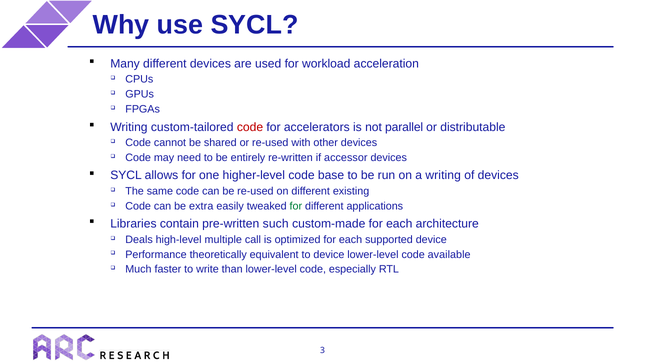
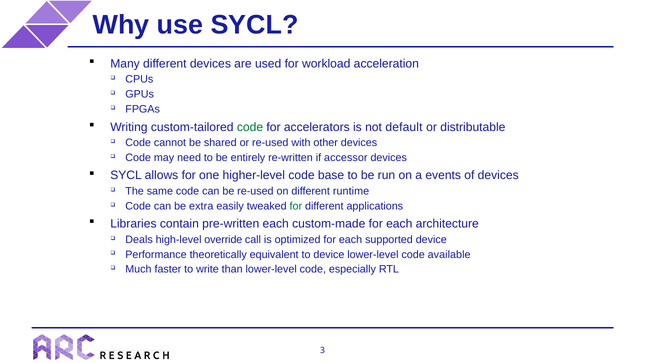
code at (250, 127) colour: red -> green
parallel: parallel -> default
a writing: writing -> events
existing: existing -> runtime
pre-written such: such -> each
multiple: multiple -> override
